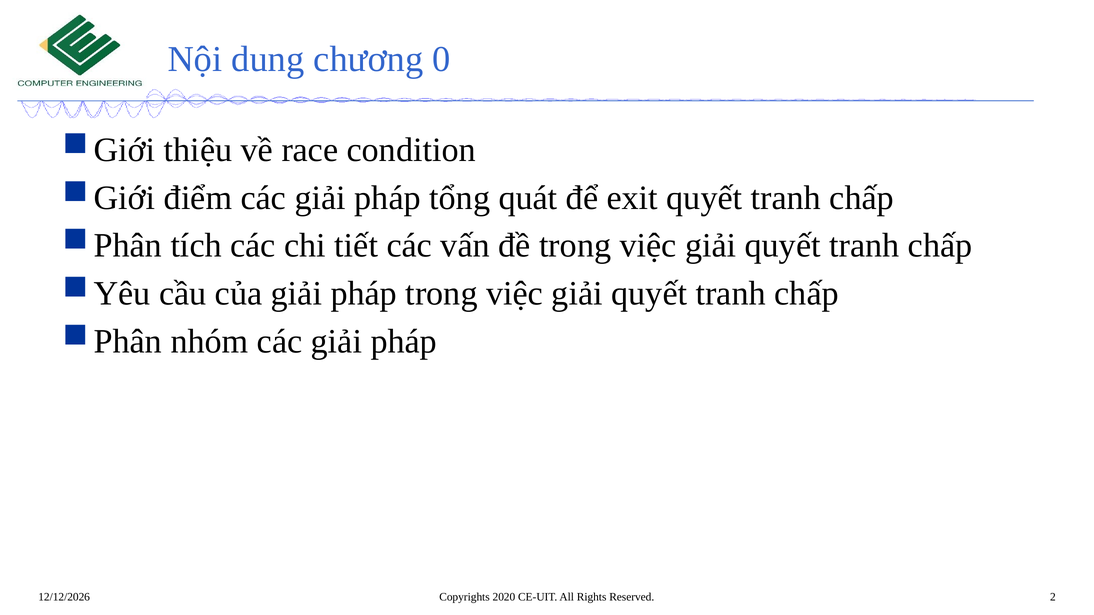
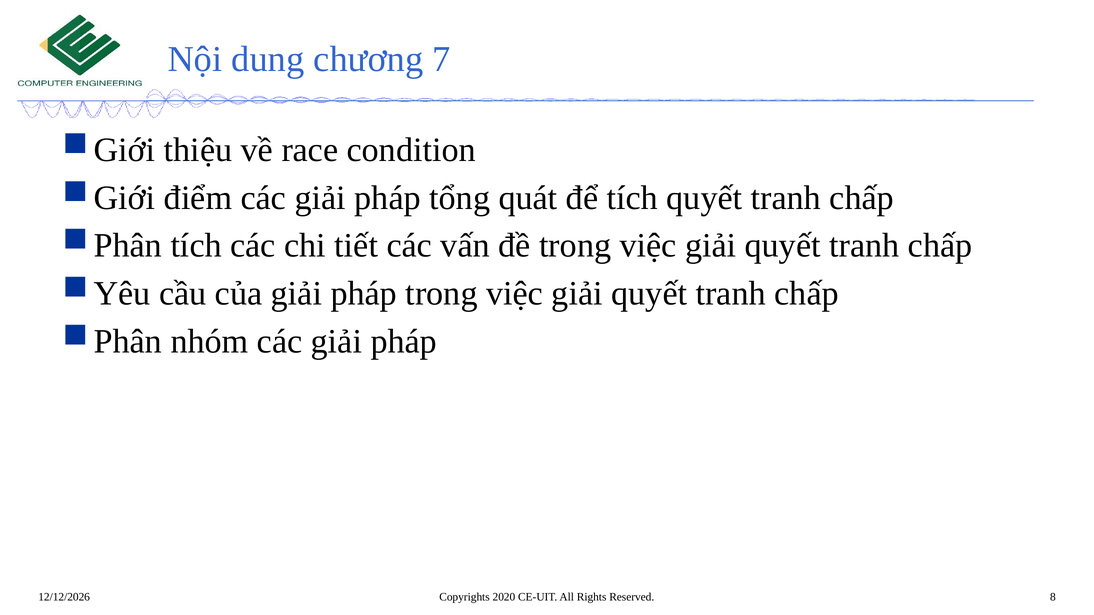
0: 0 -> 7
để exit: exit -> tích
2: 2 -> 8
